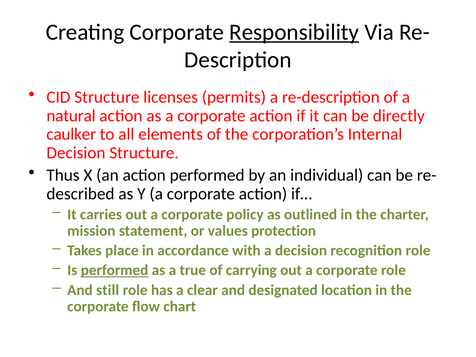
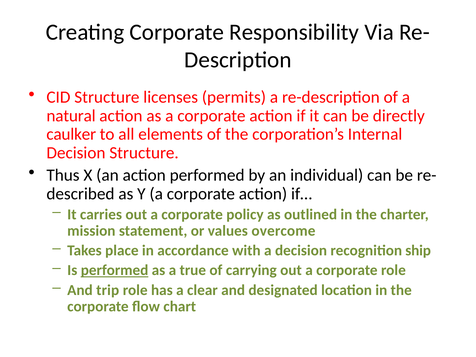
Responsibility underline: present -> none
protection: protection -> overcome
recognition role: role -> ship
still: still -> trip
